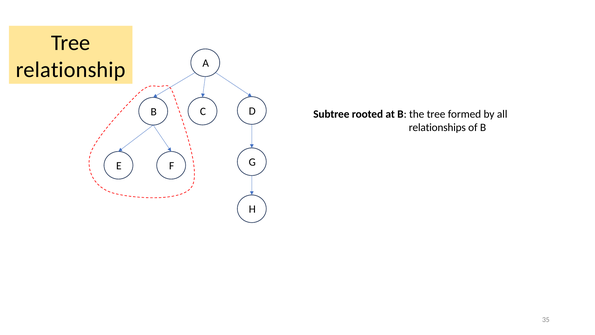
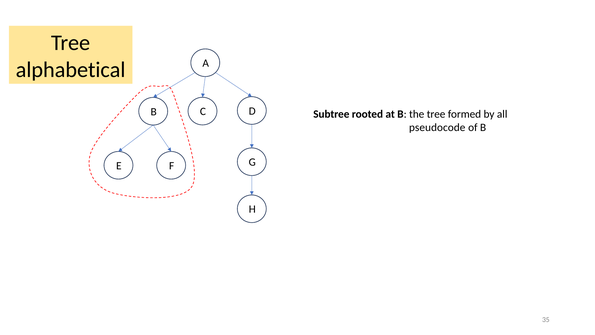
relationship: relationship -> alphabetical
relationships: relationships -> pseudocode
